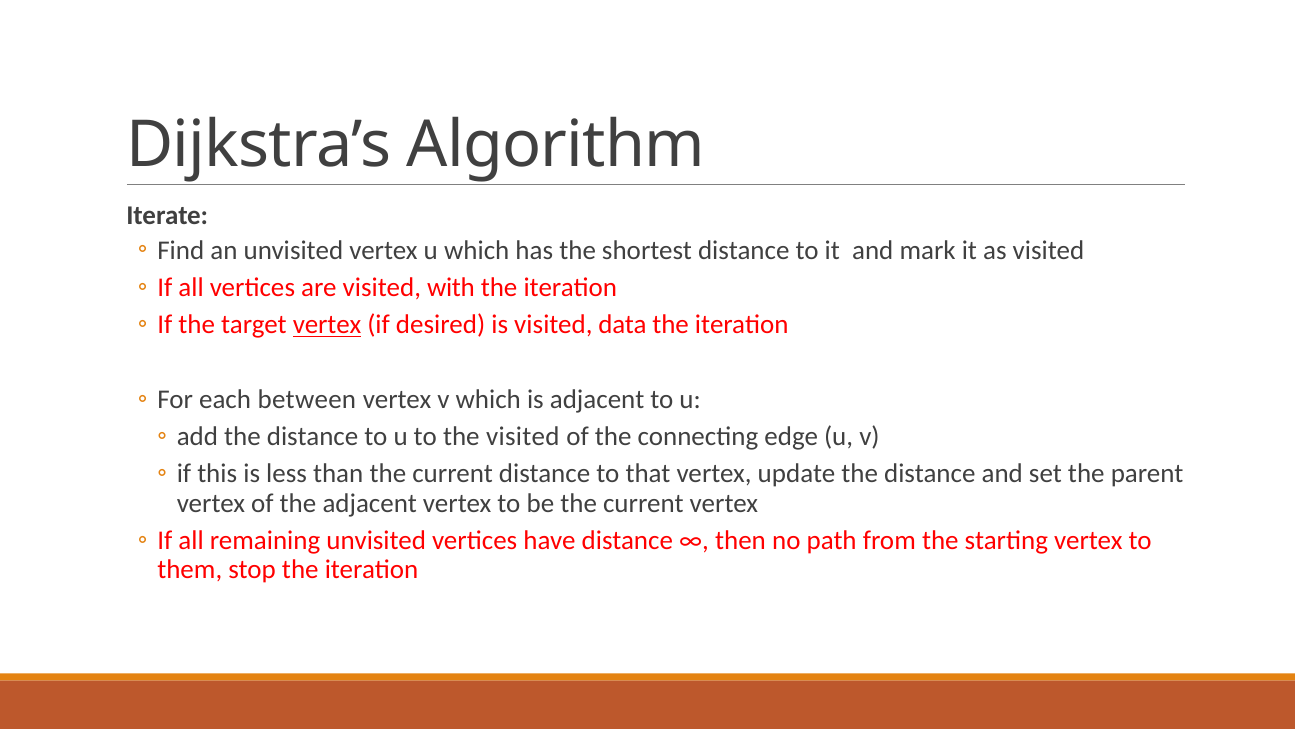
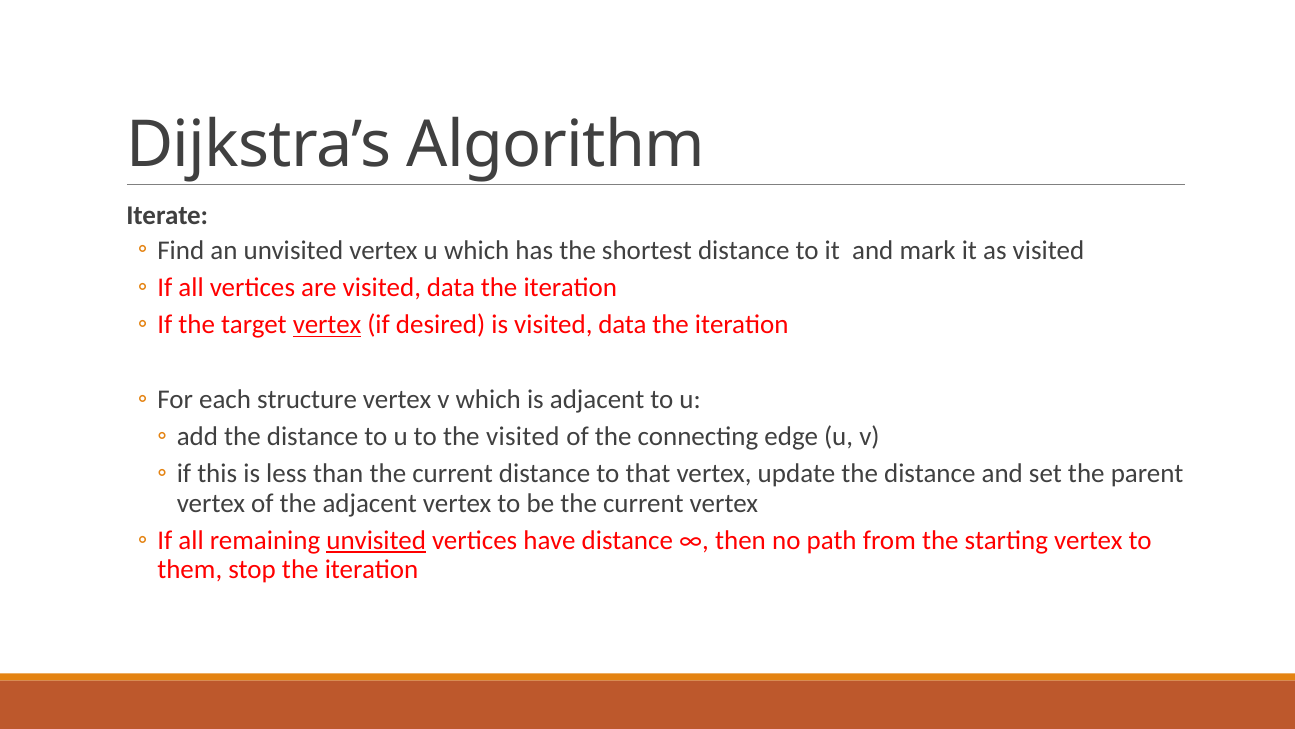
are visited with: with -> data
between: between -> structure
unvisited at (376, 540) underline: none -> present
